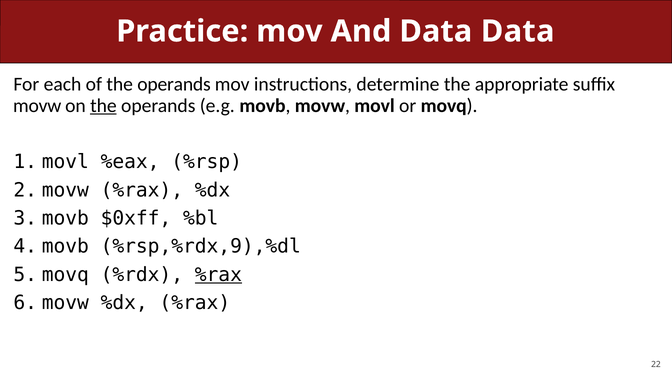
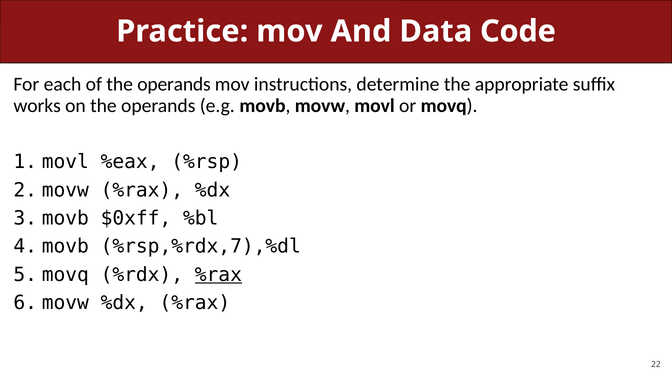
Data Data: Data -> Code
movw at (37, 106): movw -> works
the at (103, 106) underline: present -> none
%rsp,%rdx,9),%dl: %rsp,%rdx,9),%dl -> %rsp,%rdx,7),%dl
